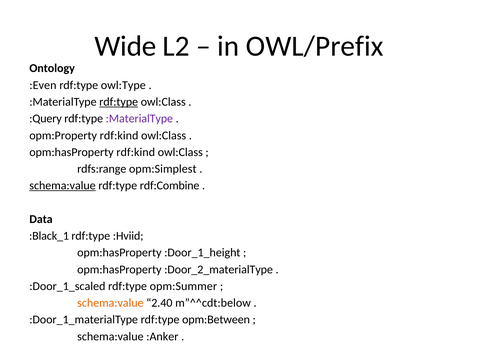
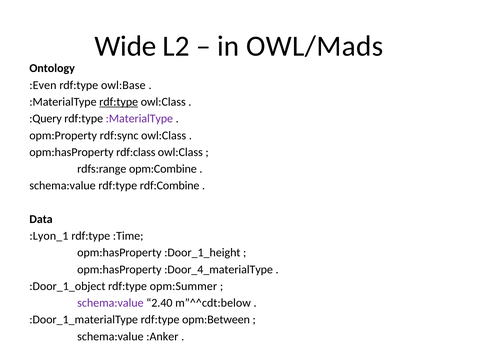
OWL/Prefix: OWL/Prefix -> OWL/Mads
owl:Type: owl:Type -> owl:Base
opm:Property rdf:kind: rdf:kind -> rdf:sync
opm:hasProperty rdf:kind: rdf:kind -> rdf:class
opm:Simplest: opm:Simplest -> opm:Combine
schema:value at (63, 186) underline: present -> none
:Black_1: :Black_1 -> :Lyon_1
:Hviid: :Hviid -> :Time
:Door_2_materialType: :Door_2_materialType -> :Door_4_materialType
:Door_1_scaled: :Door_1_scaled -> :Door_1_object
schema:value at (110, 303) colour: orange -> purple
